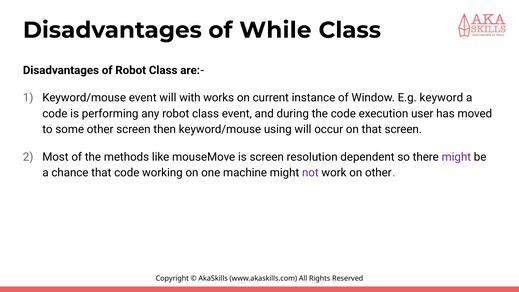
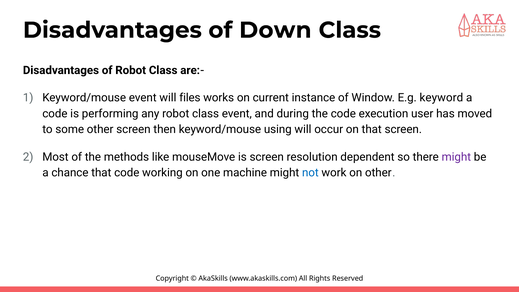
While: While -> Down
with: with -> files
not colour: purple -> blue
